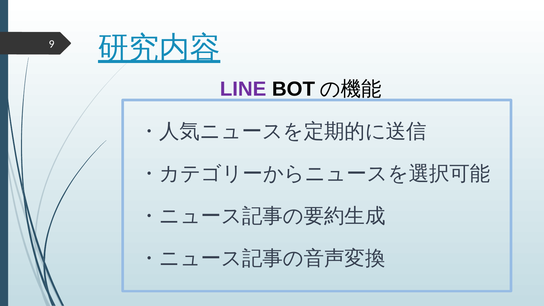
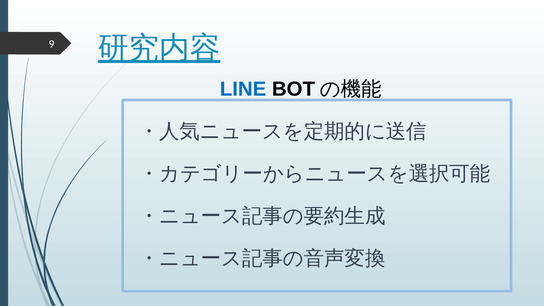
LINE colour: purple -> blue
